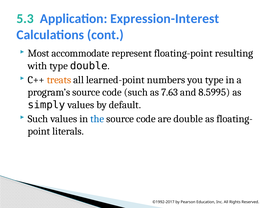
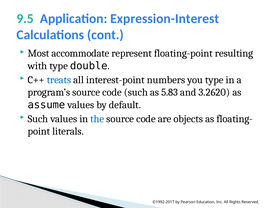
5.3: 5.3 -> 9.5
treats colour: orange -> blue
learned-point: learned-point -> interest-point
7.63: 7.63 -> 5.83
8.5995: 8.5995 -> 3.2620
simply: simply -> assume
are double: double -> objects
